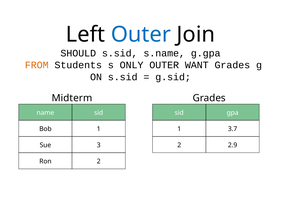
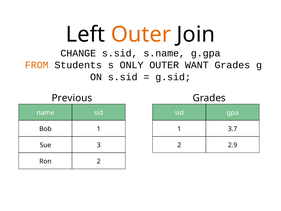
Outer at (141, 34) colour: blue -> orange
SHOULD: SHOULD -> CHANGE
Midterm: Midterm -> Previous
